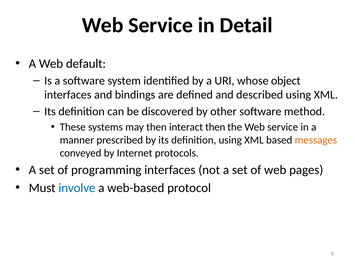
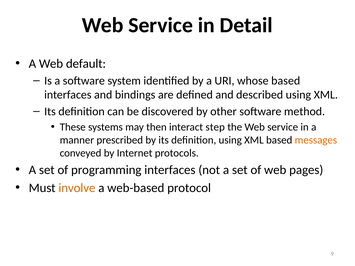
whose object: object -> based
interact then: then -> step
involve colour: blue -> orange
